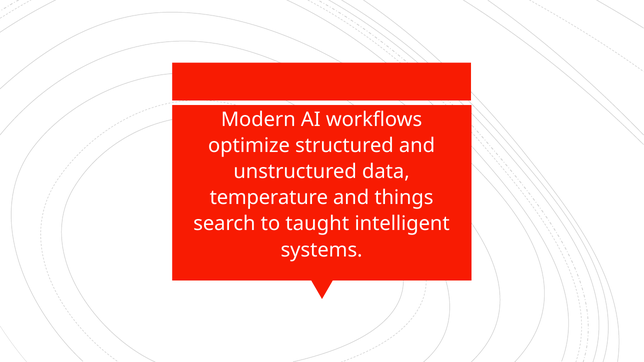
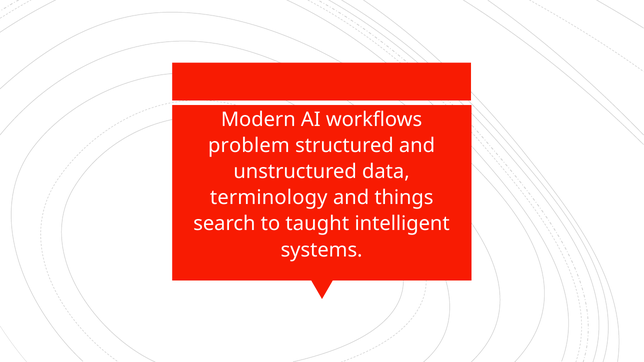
optimize: optimize -> problem
temperature: temperature -> terminology
